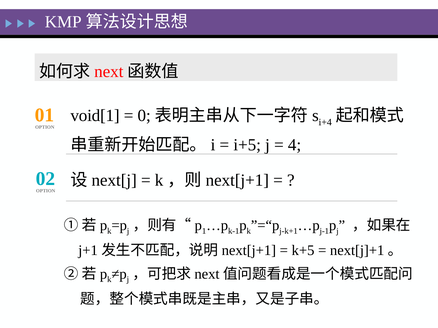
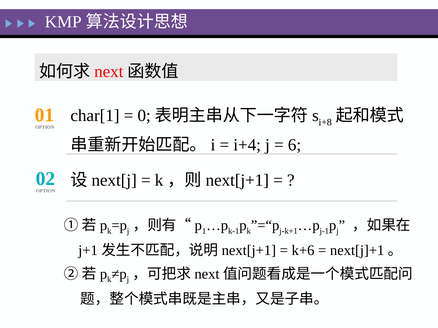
void[1: void[1 -> char[1
i+4: i+4 -> i+8
i+5: i+5 -> i+4
4: 4 -> 6
k+5: k+5 -> k+6
